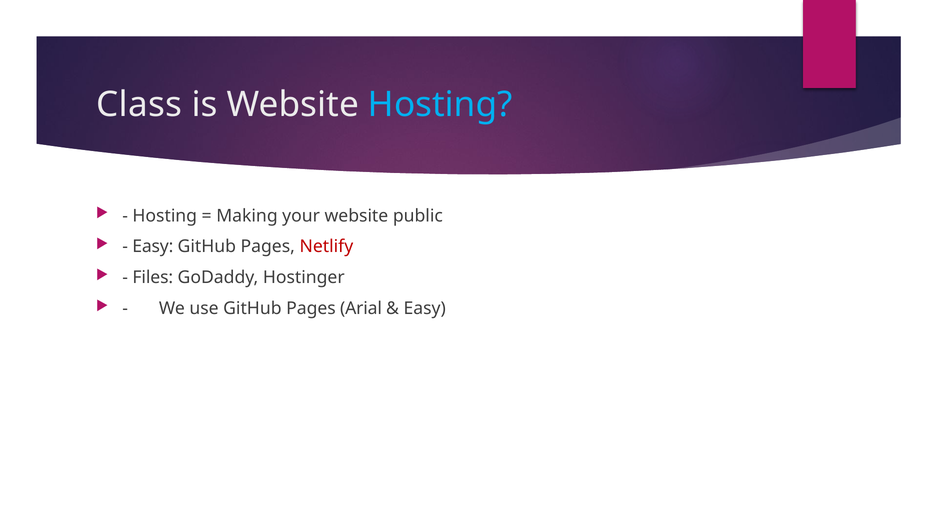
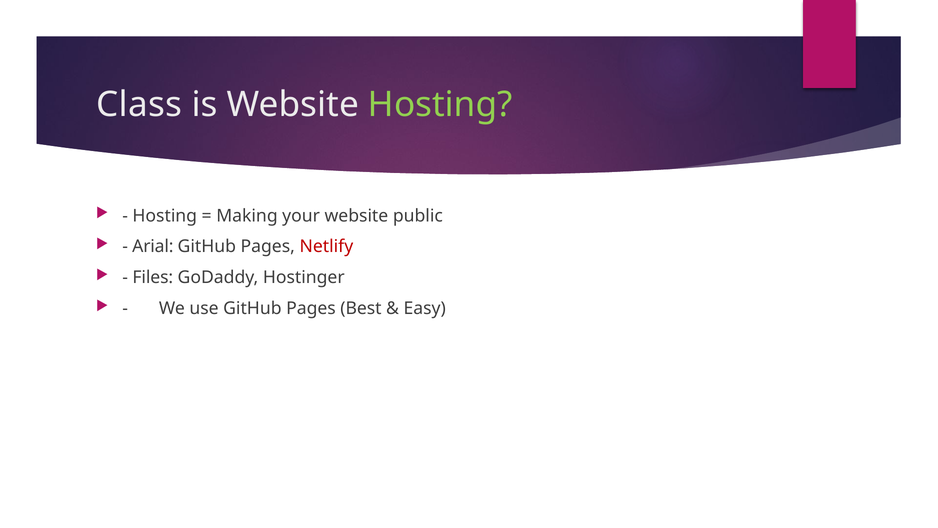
Hosting at (440, 105) colour: light blue -> light green
Easy at (153, 247): Easy -> Arial
Arial: Arial -> Best
